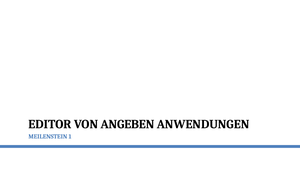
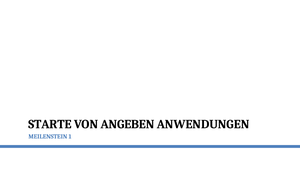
EDITOR: EDITOR -> STARTE
